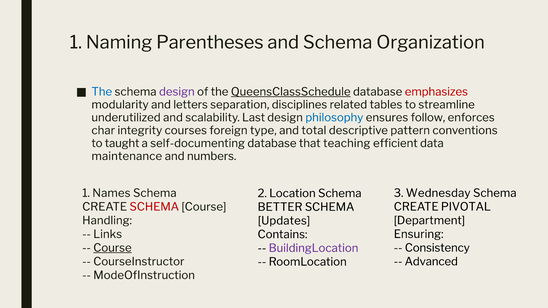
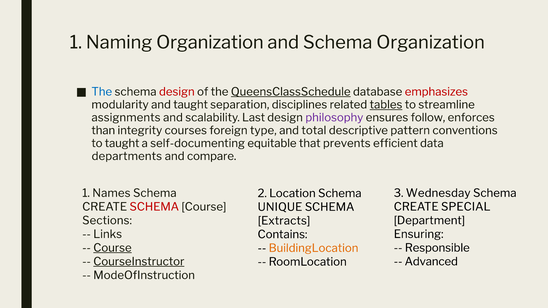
Naming Parentheses: Parentheses -> Organization
design at (177, 92) colour: purple -> red
and letters: letters -> taught
tables underline: none -> present
underutilized: underutilized -> assignments
philosophy colour: blue -> purple
char: char -> than
self-documenting database: database -> equitable
teaching: teaching -> prevents
maintenance: maintenance -> departments
numbers: numbers -> compare
PIVOTAL: PIVOTAL -> SPECIAL
BETTER: BETTER -> UNIQUE
Handling: Handling -> Sections
Updates: Updates -> Extracts
Consistency: Consistency -> Responsible
BuildingLocation colour: purple -> orange
CourseInstructor underline: none -> present
